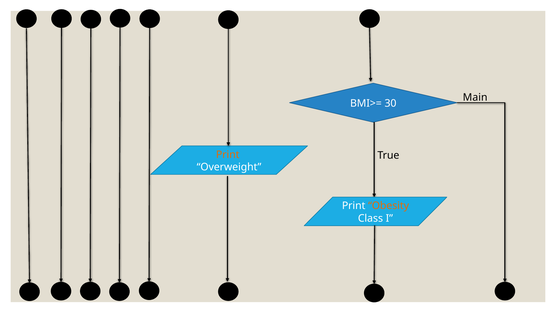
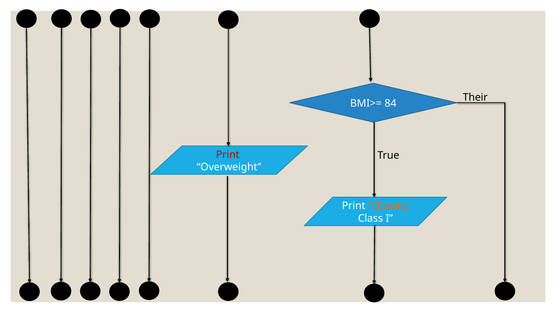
Main: Main -> Their
30: 30 -> 84
Print at (228, 154) colour: orange -> red
